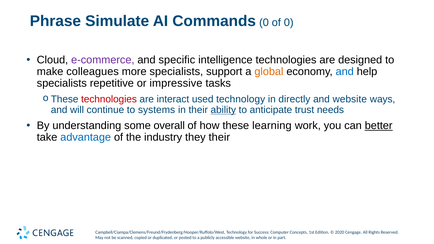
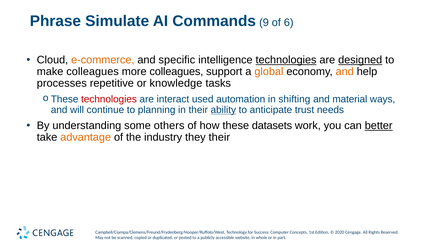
Commands 0: 0 -> 9
of 0: 0 -> 6
e-commerce colour: purple -> orange
technologies at (286, 60) underline: none -> present
designed underline: none -> present
more specialists: specialists -> colleagues
and at (345, 72) colour: blue -> orange
specialists at (62, 83): specialists -> processes
impressive: impressive -> knowledge
used technology: technology -> automation
directly: directly -> shifting
and website: website -> material
systems: systems -> planning
overall: overall -> others
learning: learning -> datasets
advantage colour: blue -> orange
